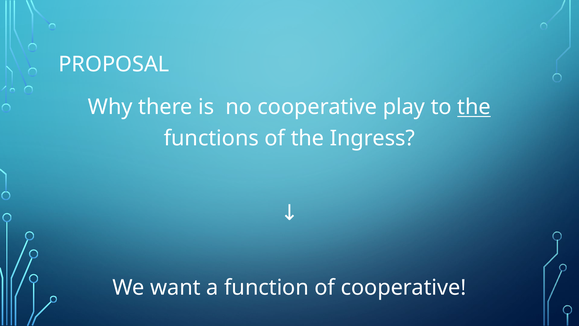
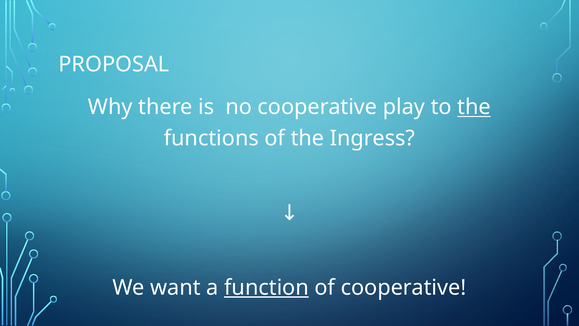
function underline: none -> present
